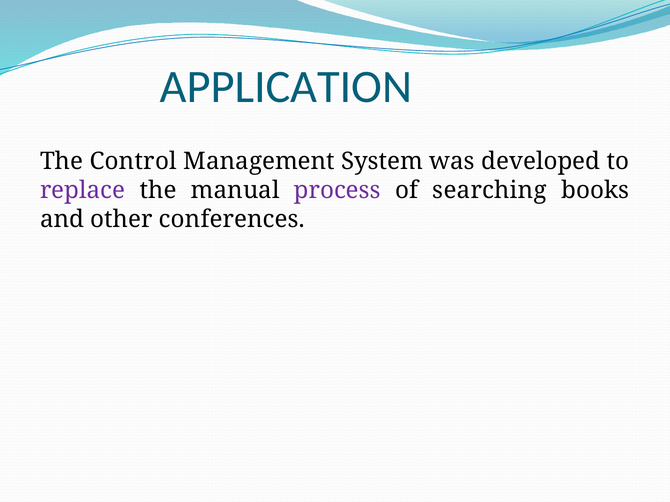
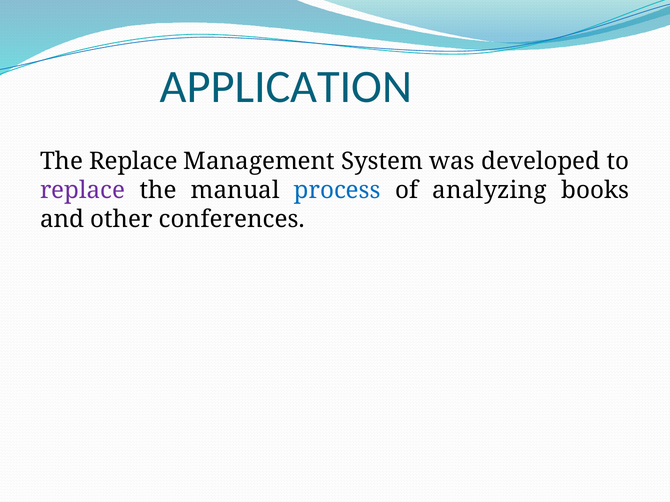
The Control: Control -> Replace
process colour: purple -> blue
searching: searching -> analyzing
